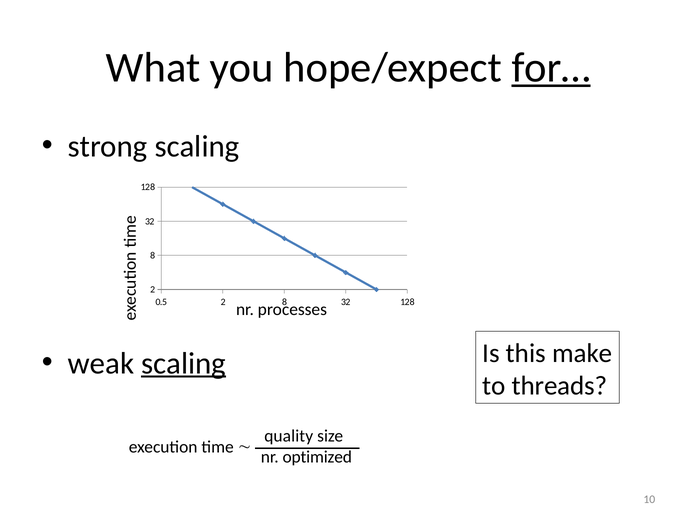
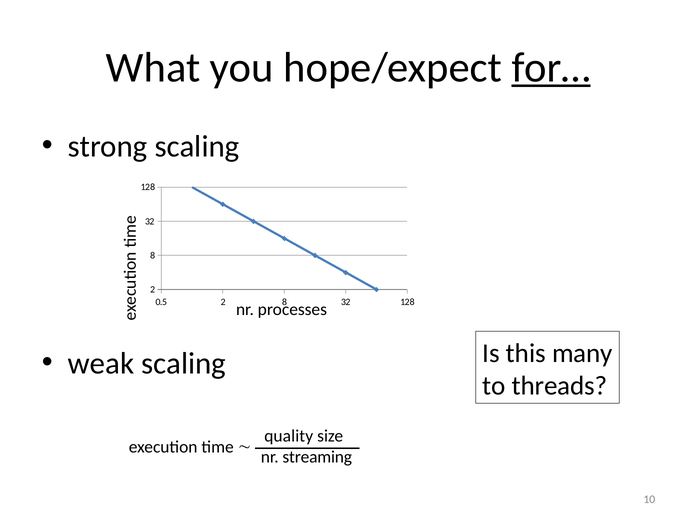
make: make -> many
scaling at (184, 363) underline: present -> none
optimized: optimized -> streaming
